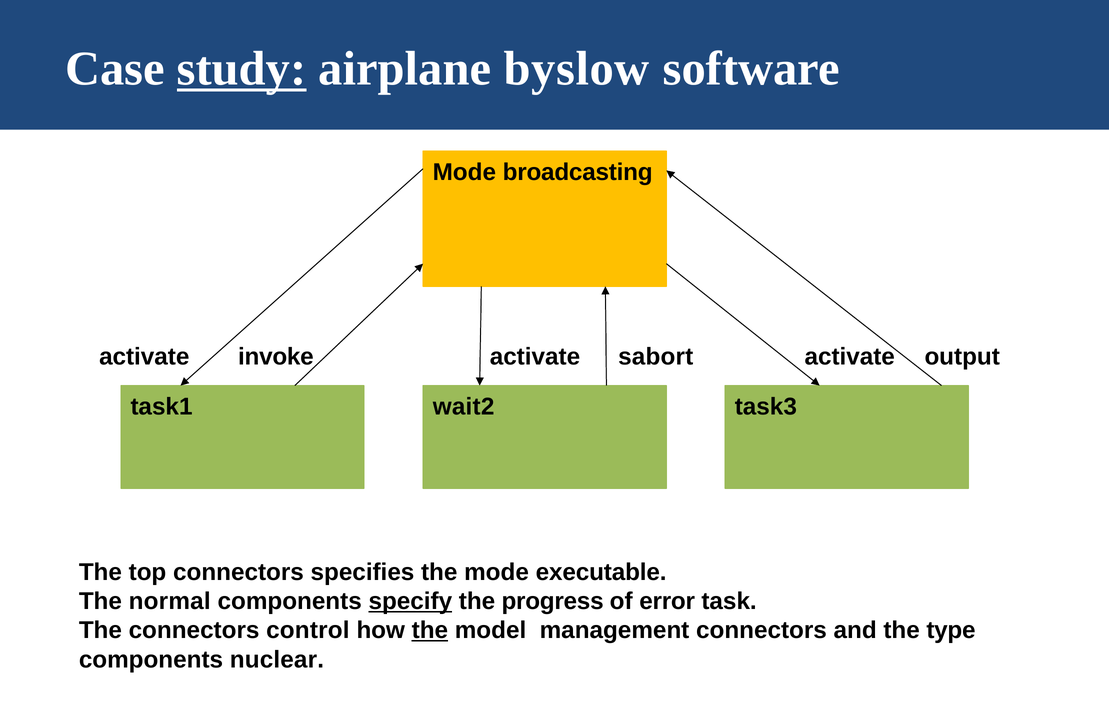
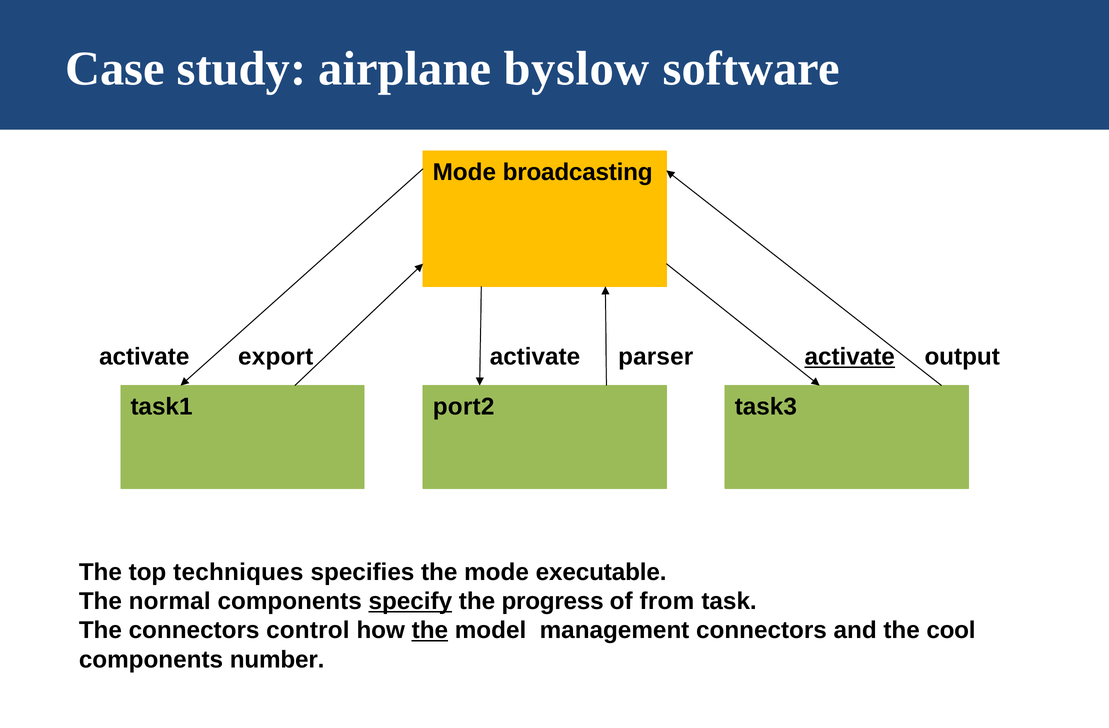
study underline: present -> none
invoke: invoke -> export
sabort: sabort -> parser
activate at (850, 357) underline: none -> present
wait2: wait2 -> port2
top connectors: connectors -> techniques
error: error -> from
type: type -> cool
nuclear: nuclear -> number
